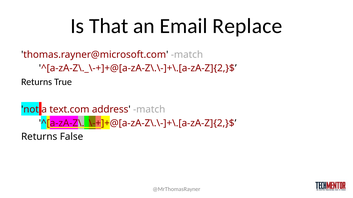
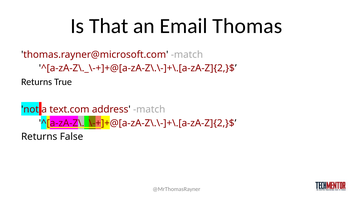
Replace: Replace -> Thomas
